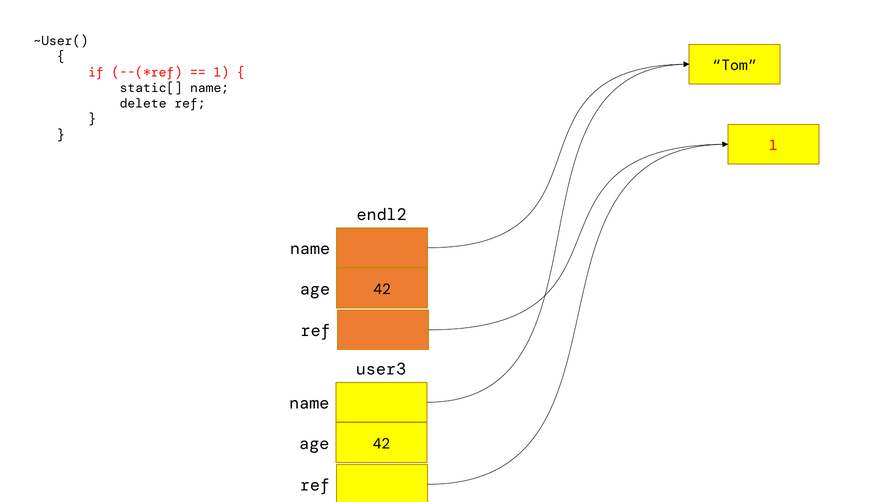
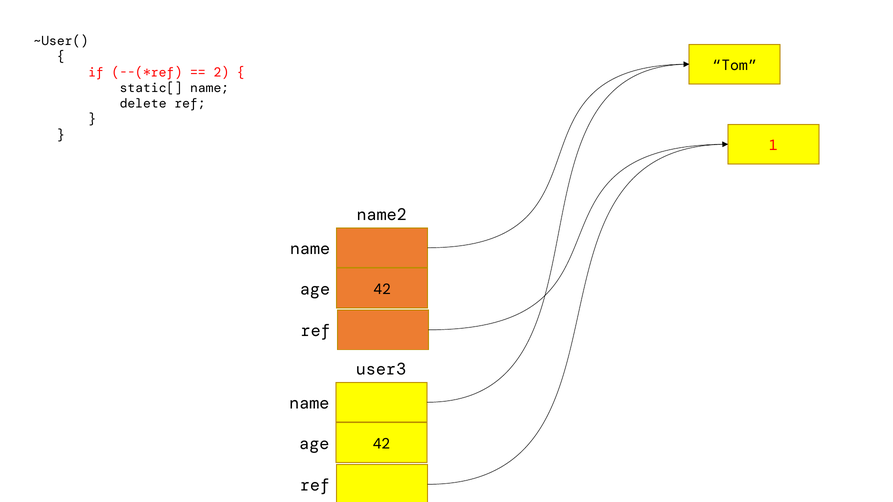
1 at (221, 72): 1 -> 2
endl2: endl2 -> name2
